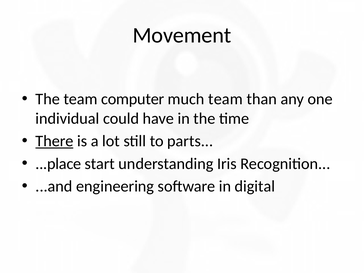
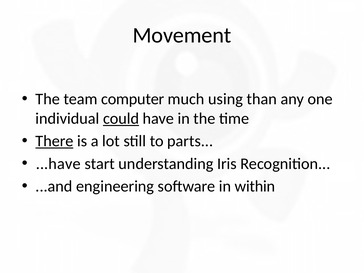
much team: team -> using
could underline: none -> present
...place: ...place -> ...have
digital: digital -> within
